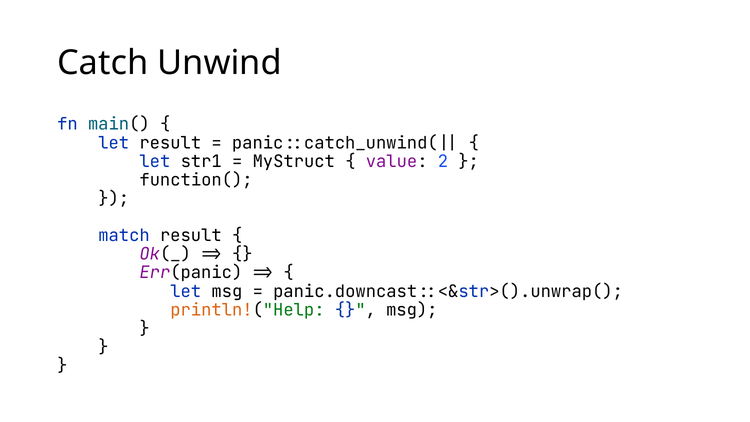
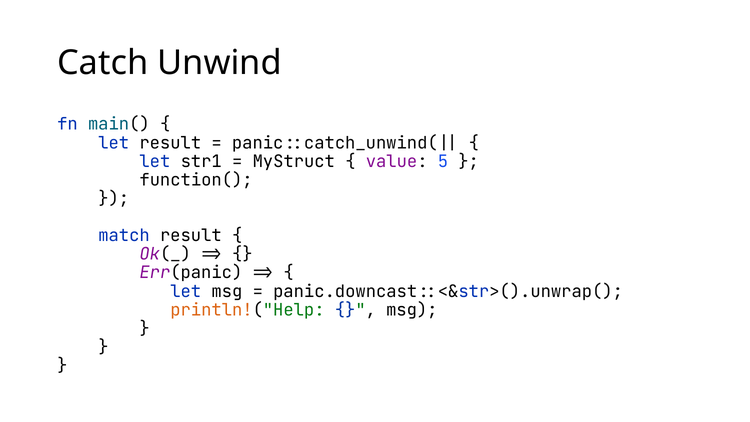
2: 2 -> 5
